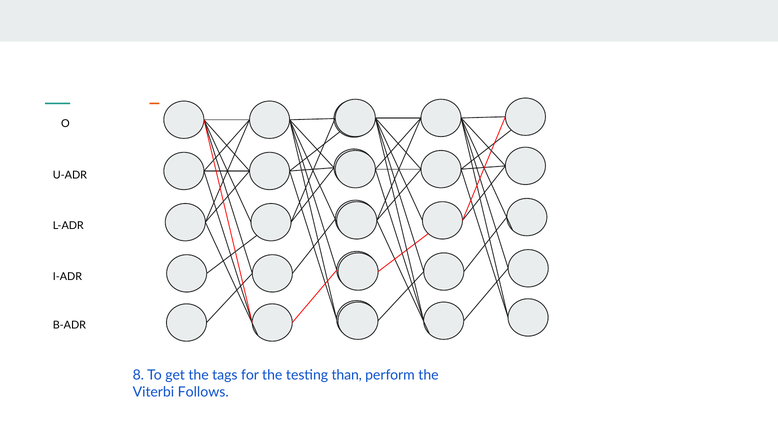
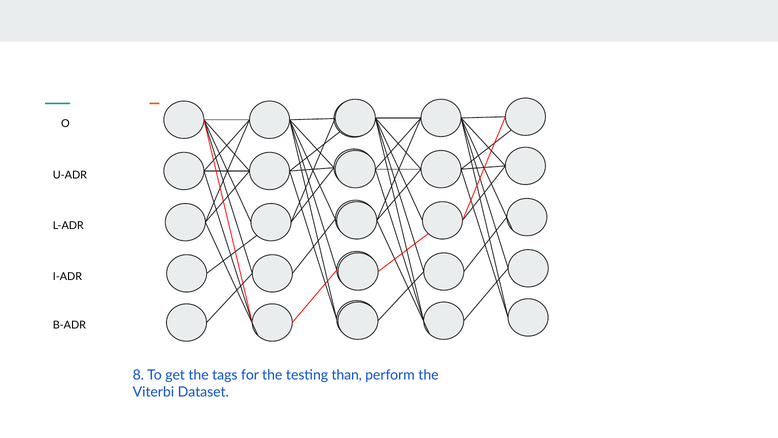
Follows: Follows -> Dataset
